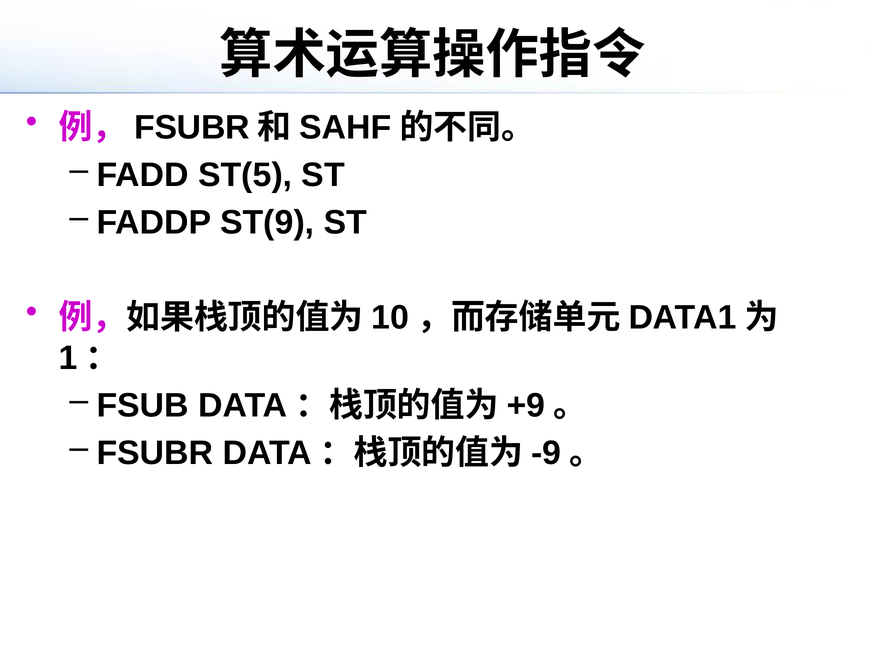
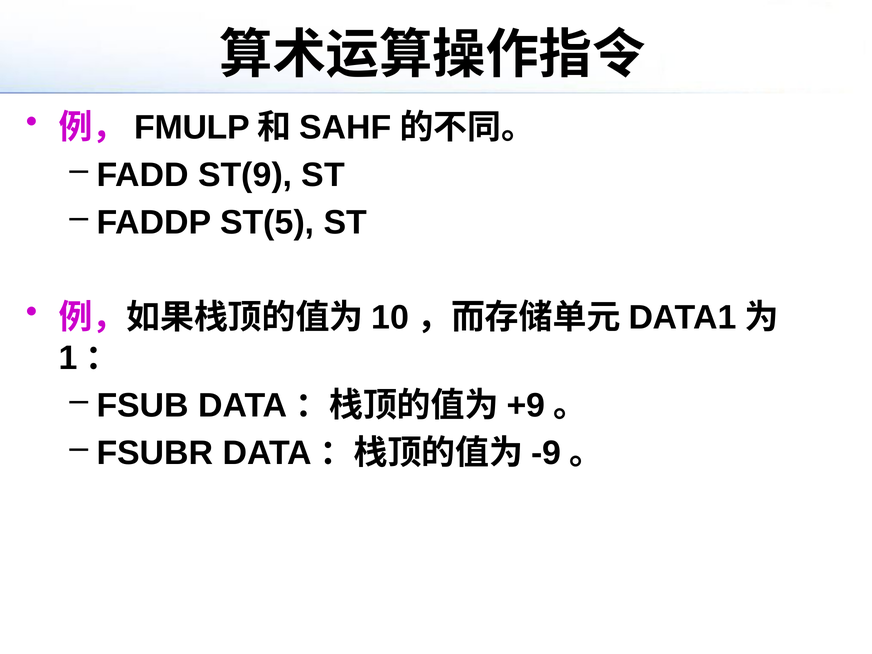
FSUBR at (192, 127): FSUBR -> FMULP
ST(5: ST(5 -> ST(9
ST(9: ST(9 -> ST(5
